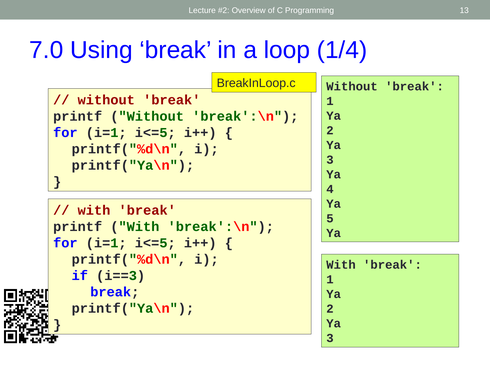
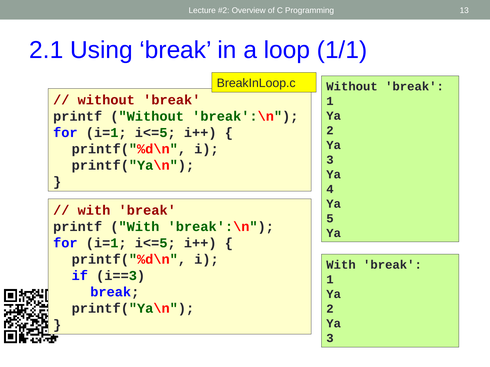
7.0: 7.0 -> 2.1
1/4: 1/4 -> 1/1
